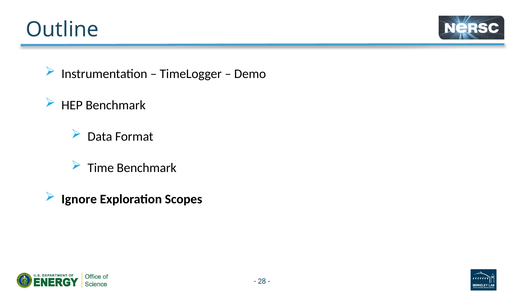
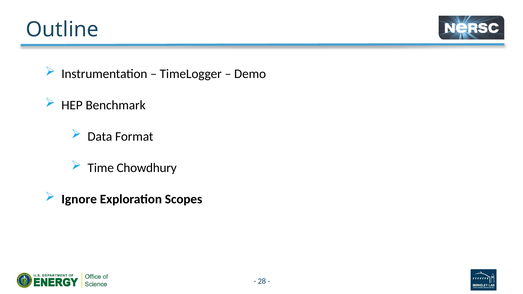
Time Benchmark: Benchmark -> Chowdhury
